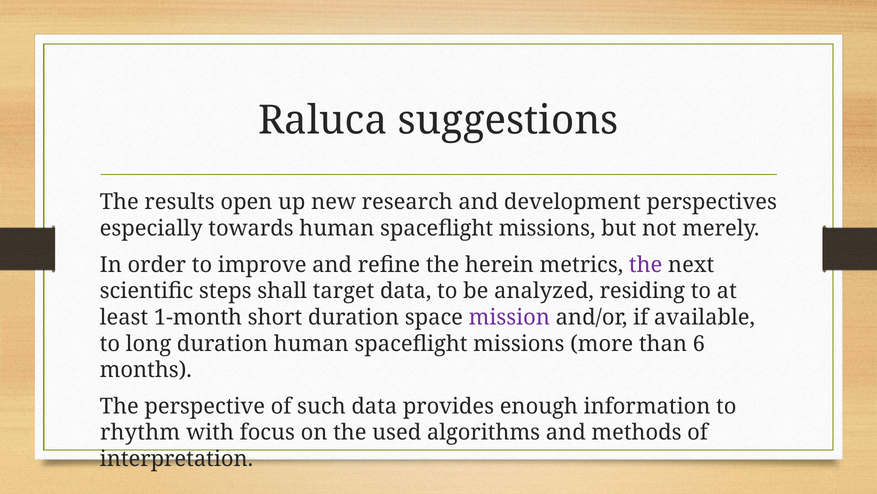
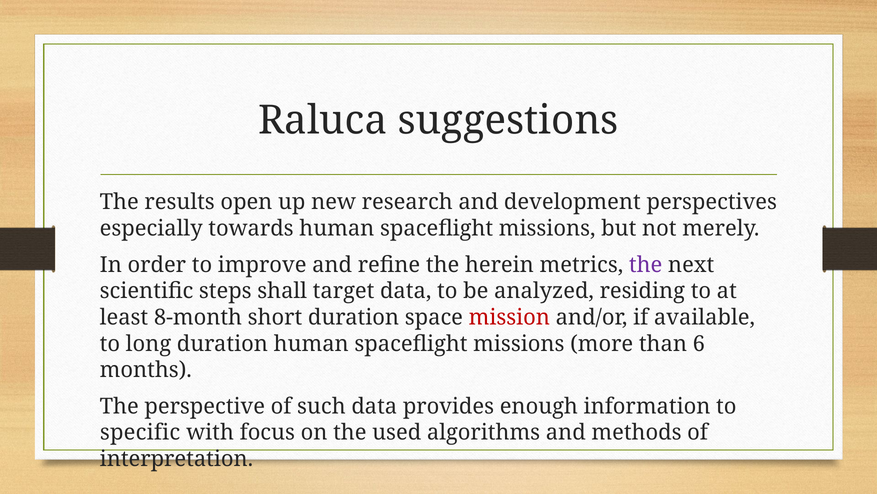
1-month: 1-month -> 8-month
mission colour: purple -> red
rhythm: rhythm -> specific
